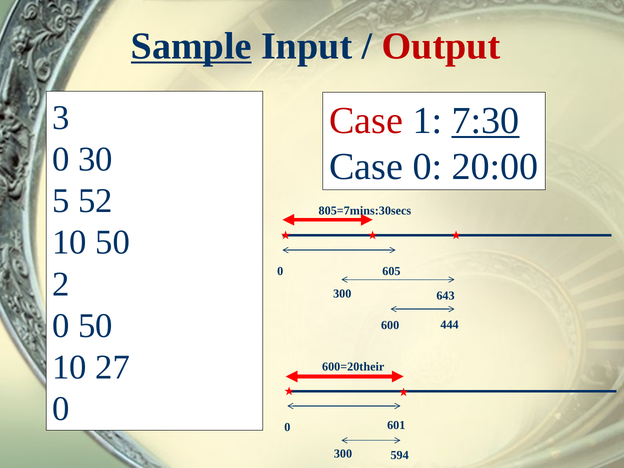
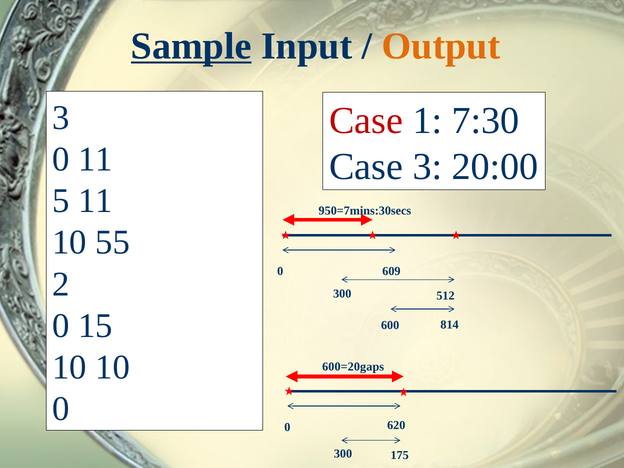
Output colour: red -> orange
7:30 underline: present -> none
0 30: 30 -> 11
Case 0: 0 -> 3
5 52: 52 -> 11
805=7mins:30secs: 805=7mins:30secs -> 950=7mins:30secs
10 50: 50 -> 55
605: 605 -> 609
643: 643 -> 512
0 50: 50 -> 15
444: 444 -> 814
10 27: 27 -> 10
600=20their: 600=20their -> 600=20gaps
601: 601 -> 620
594: 594 -> 175
